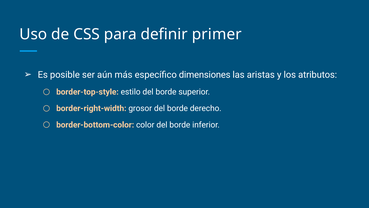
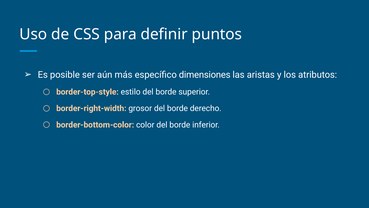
primer: primer -> puntos
